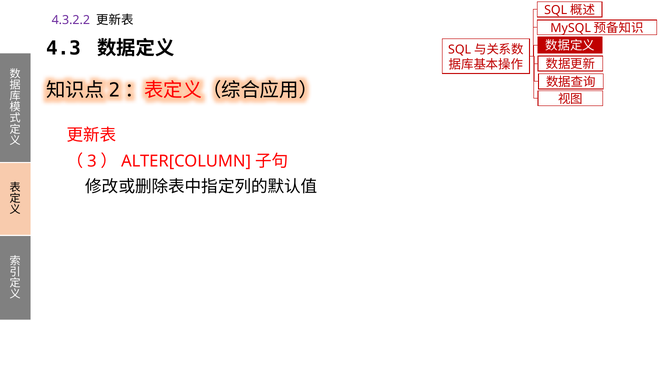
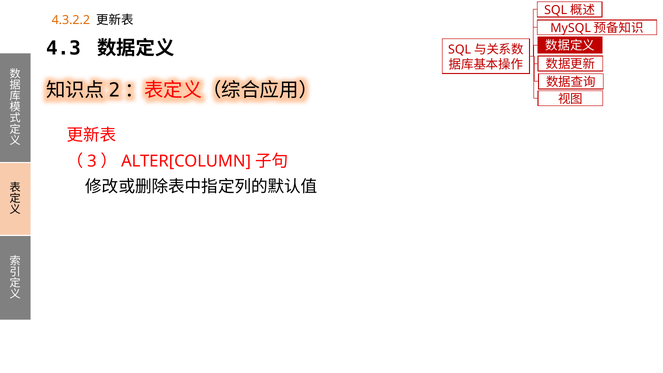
4.3.2.2 colour: purple -> orange
